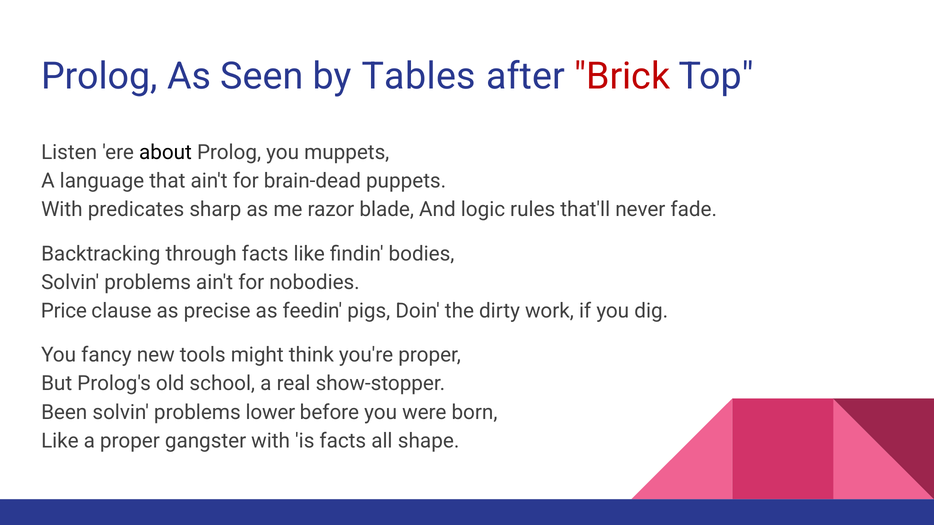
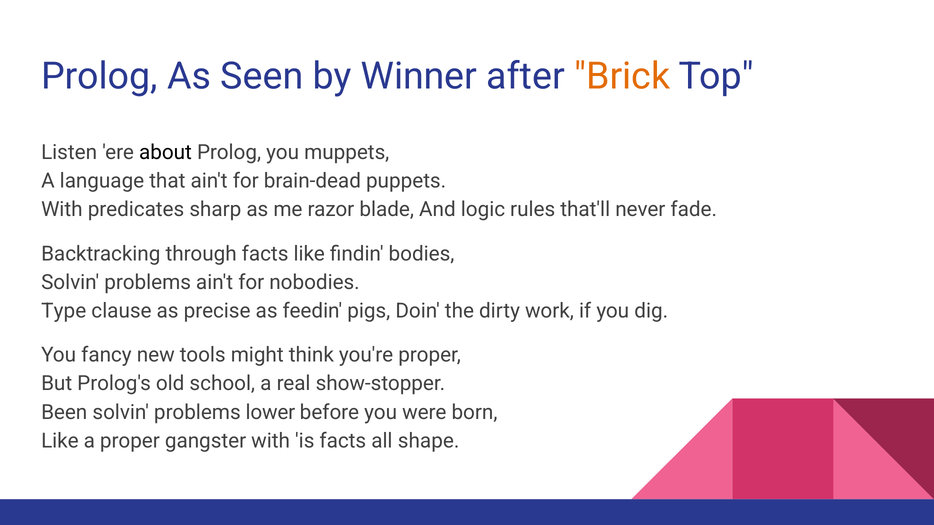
Tables: Tables -> Winner
Brick colour: red -> orange
Price: Price -> Type
